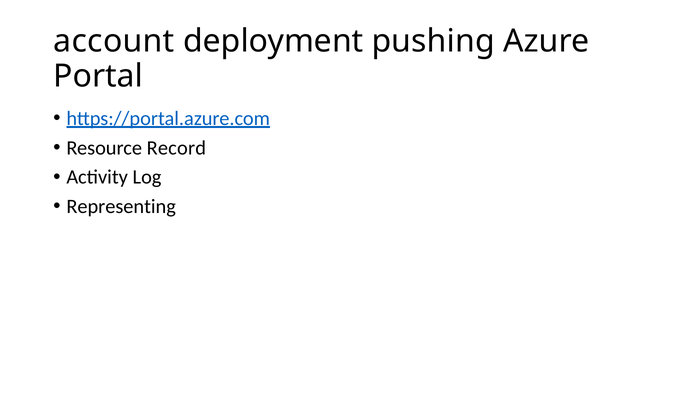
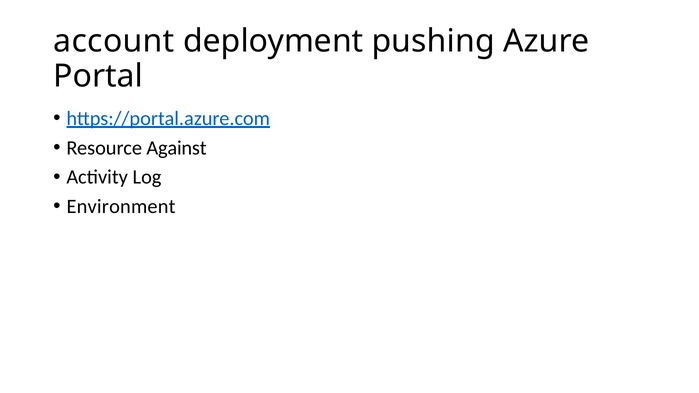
Record: Record -> Against
Representing: Representing -> Environment
